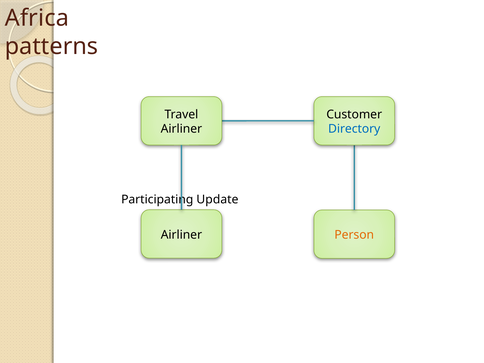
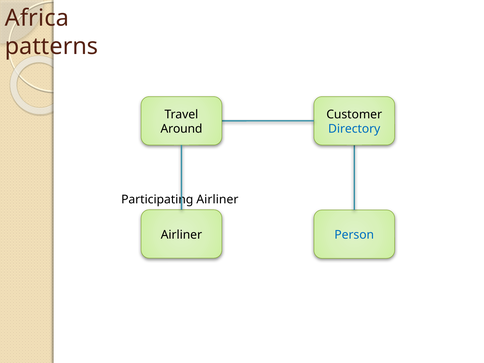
Airliner at (181, 129): Airliner -> Around
Update at (217, 200): Update -> Airliner
Person colour: orange -> blue
